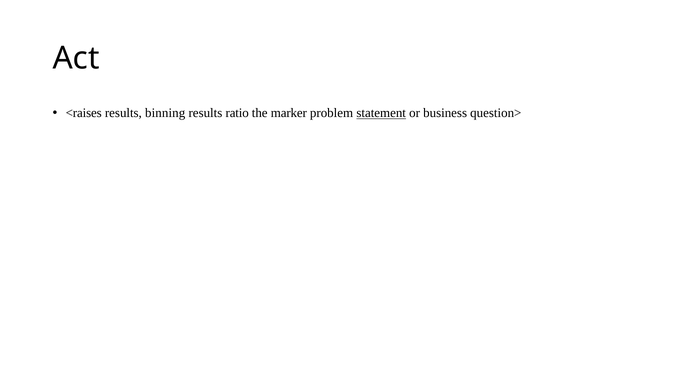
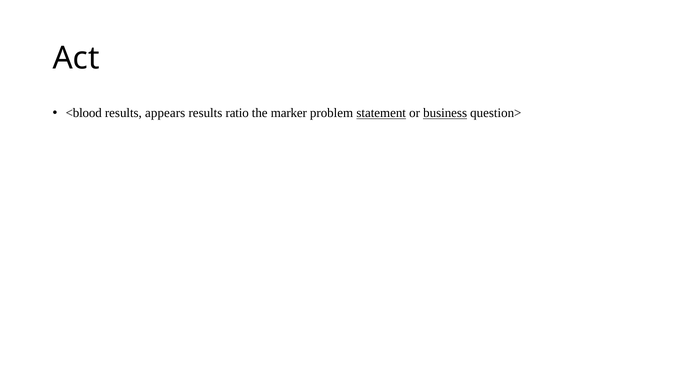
<raises: <raises -> <blood
binning: binning -> appears
business underline: none -> present
